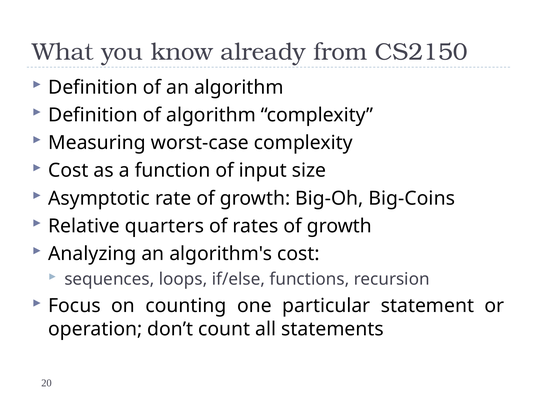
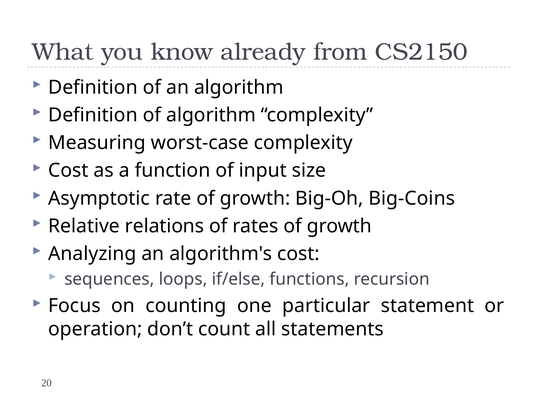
quarters: quarters -> relations
